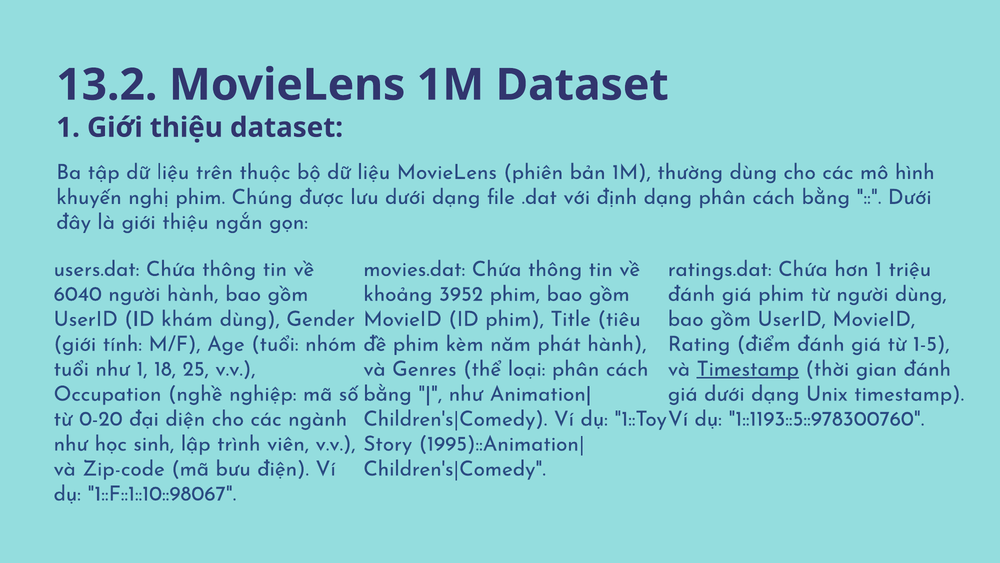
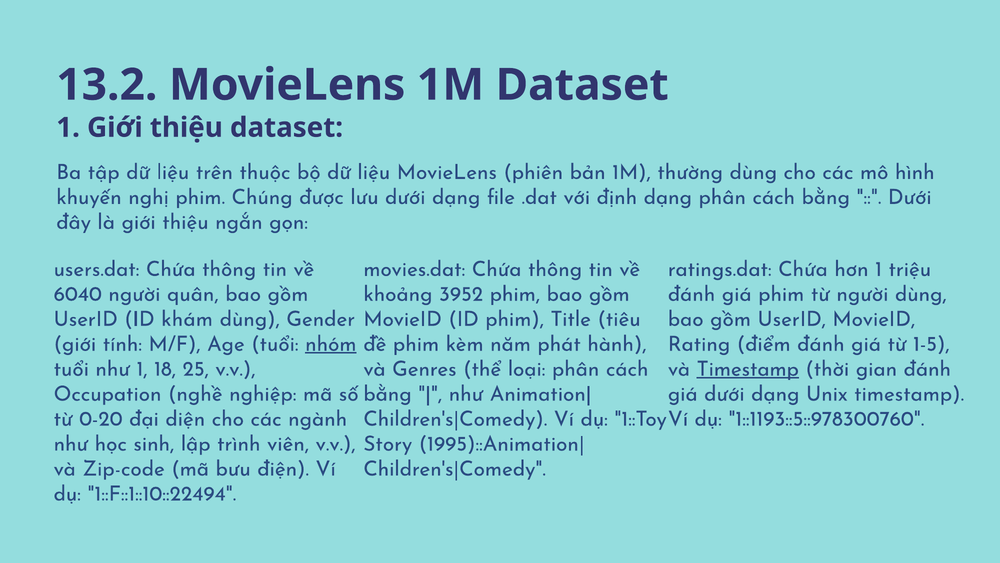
người hành: hành -> quân
nhóm underline: none -> present
1::F::1::10::98067: 1::F::1::10::98067 -> 1::F::1::10::22494
